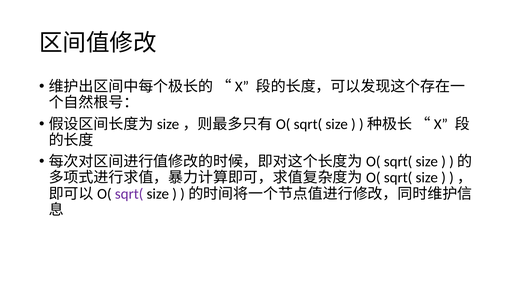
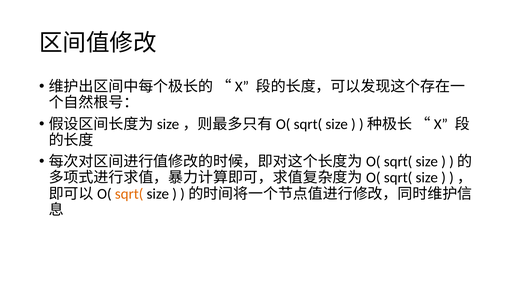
sqrt( at (129, 194) colour: purple -> orange
